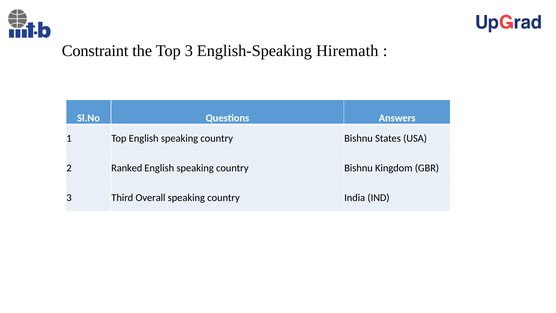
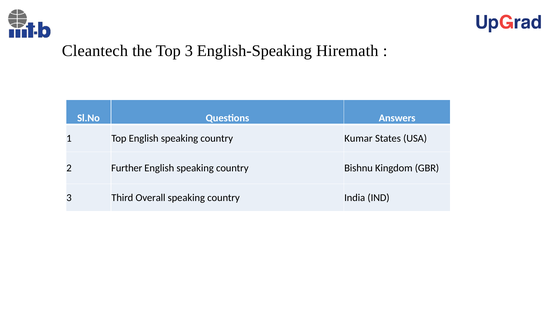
Constraint: Constraint -> Cleantech
Bishnu at (359, 138): Bishnu -> Kumar
Ranked: Ranked -> Further
